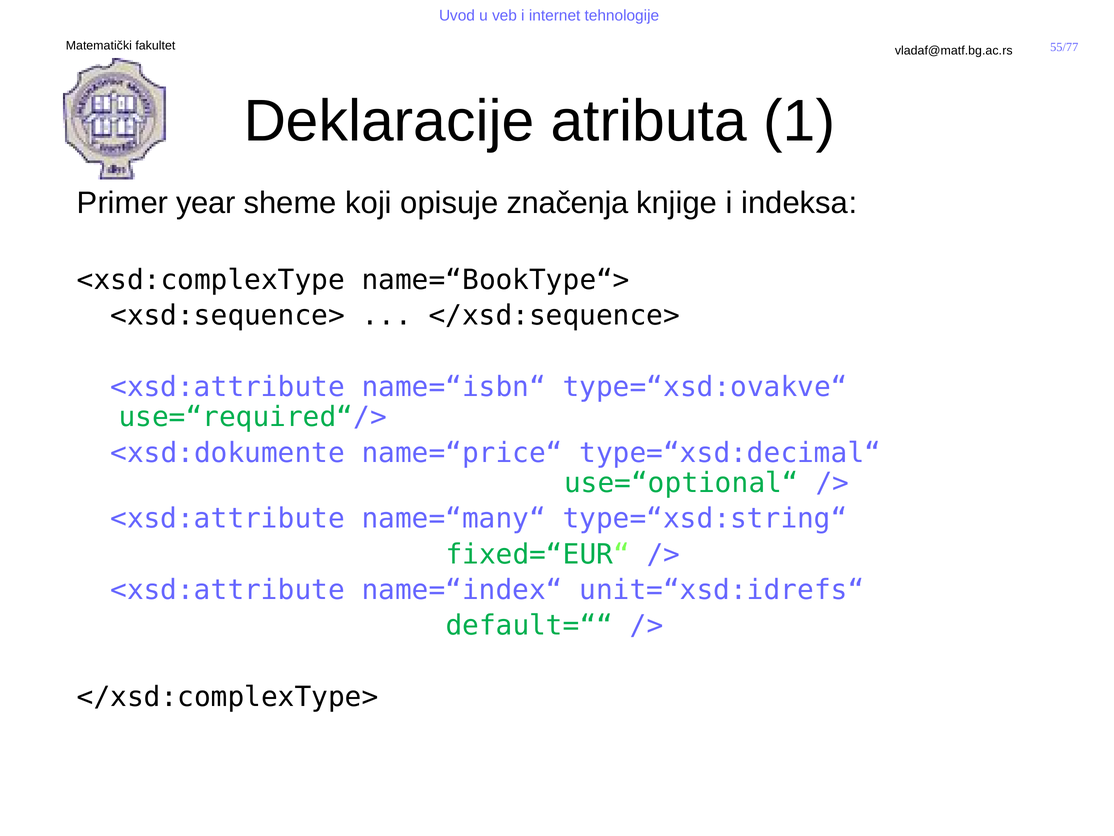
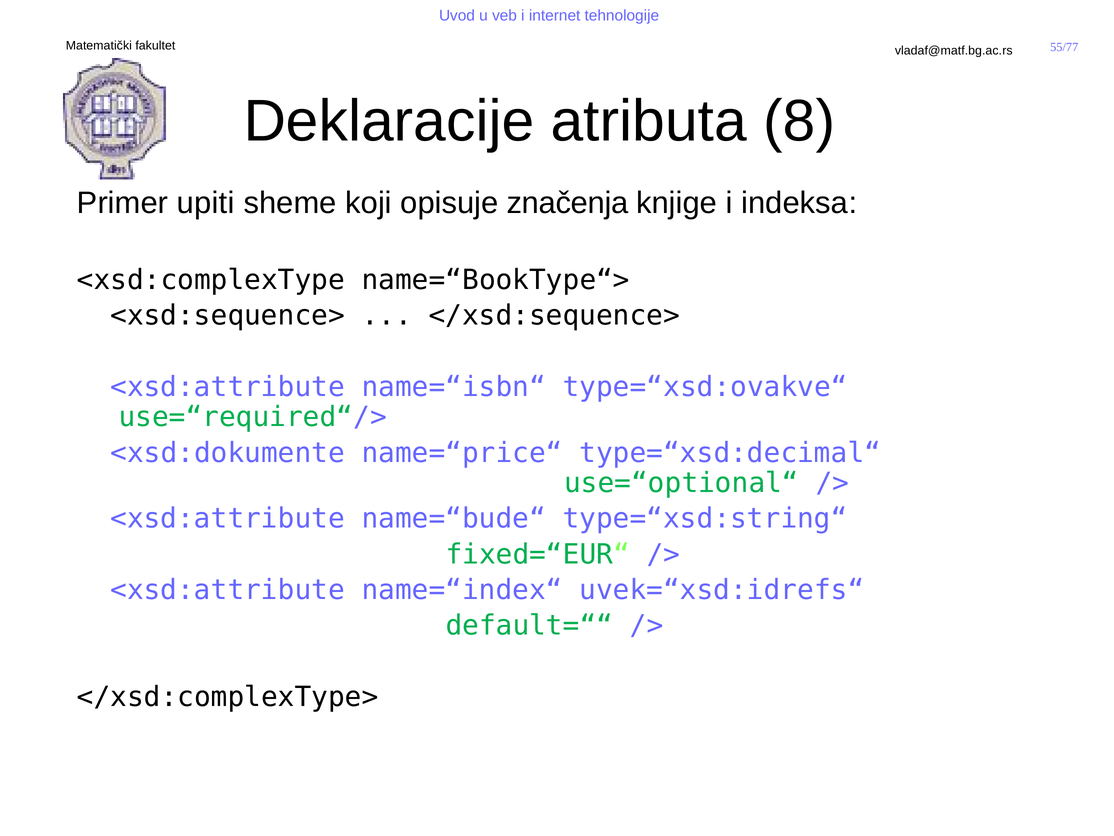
1: 1 -> 8
year: year -> upiti
name=“many“: name=“many“ -> name=“bude“
unit=“xsd:idrefs“: unit=“xsd:idrefs“ -> uvek=“xsd:idrefs“
